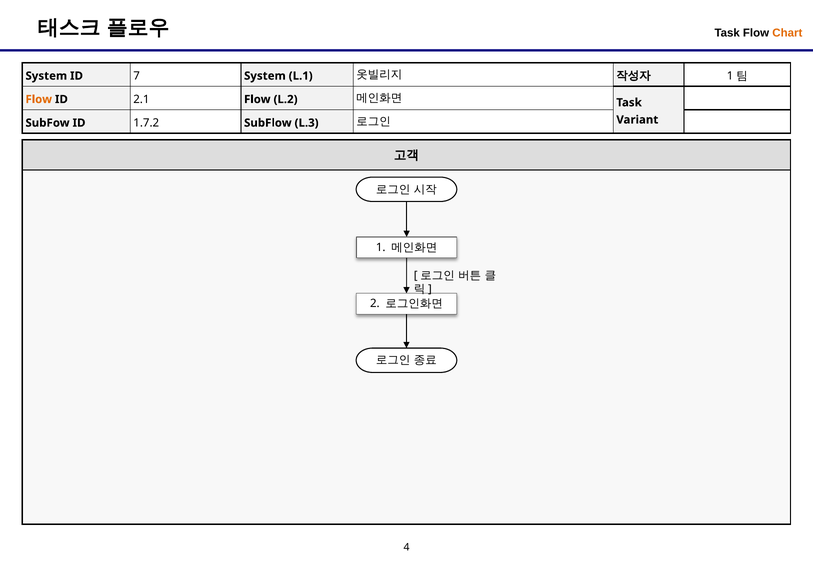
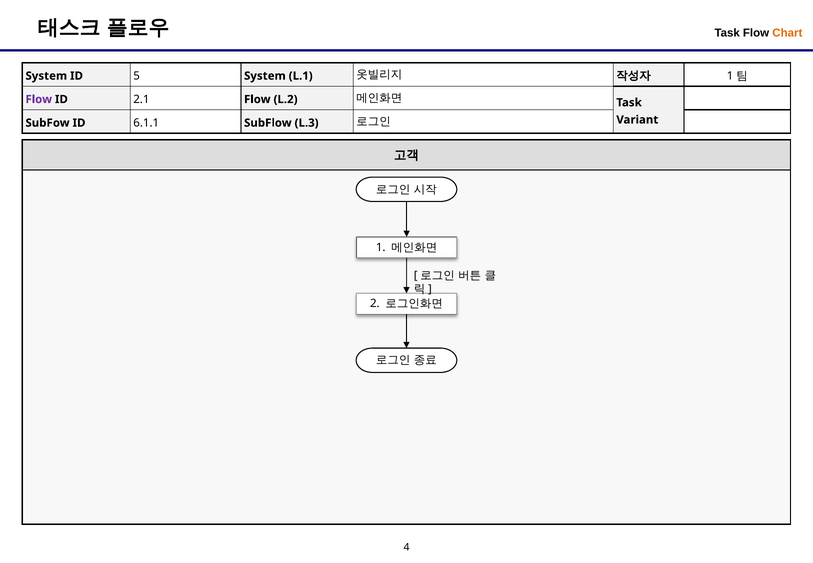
7: 7 -> 5
Flow at (39, 99) colour: orange -> purple
1.7.2: 1.7.2 -> 6.1.1
